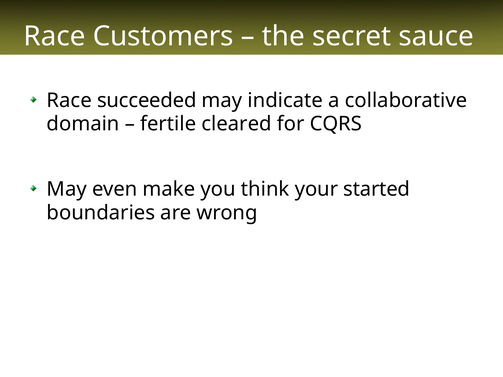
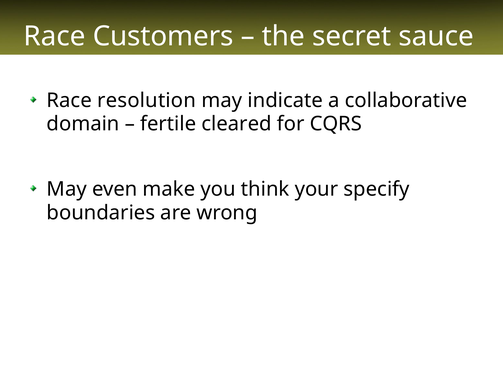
succeeded: succeeded -> resolution
started: started -> specify
